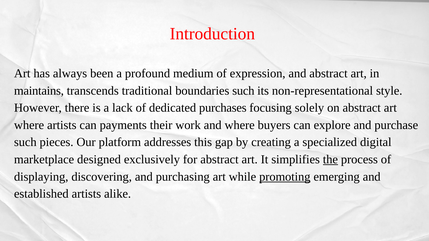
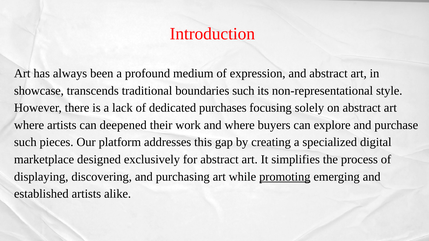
maintains: maintains -> showcase
payments: payments -> deepened
the underline: present -> none
